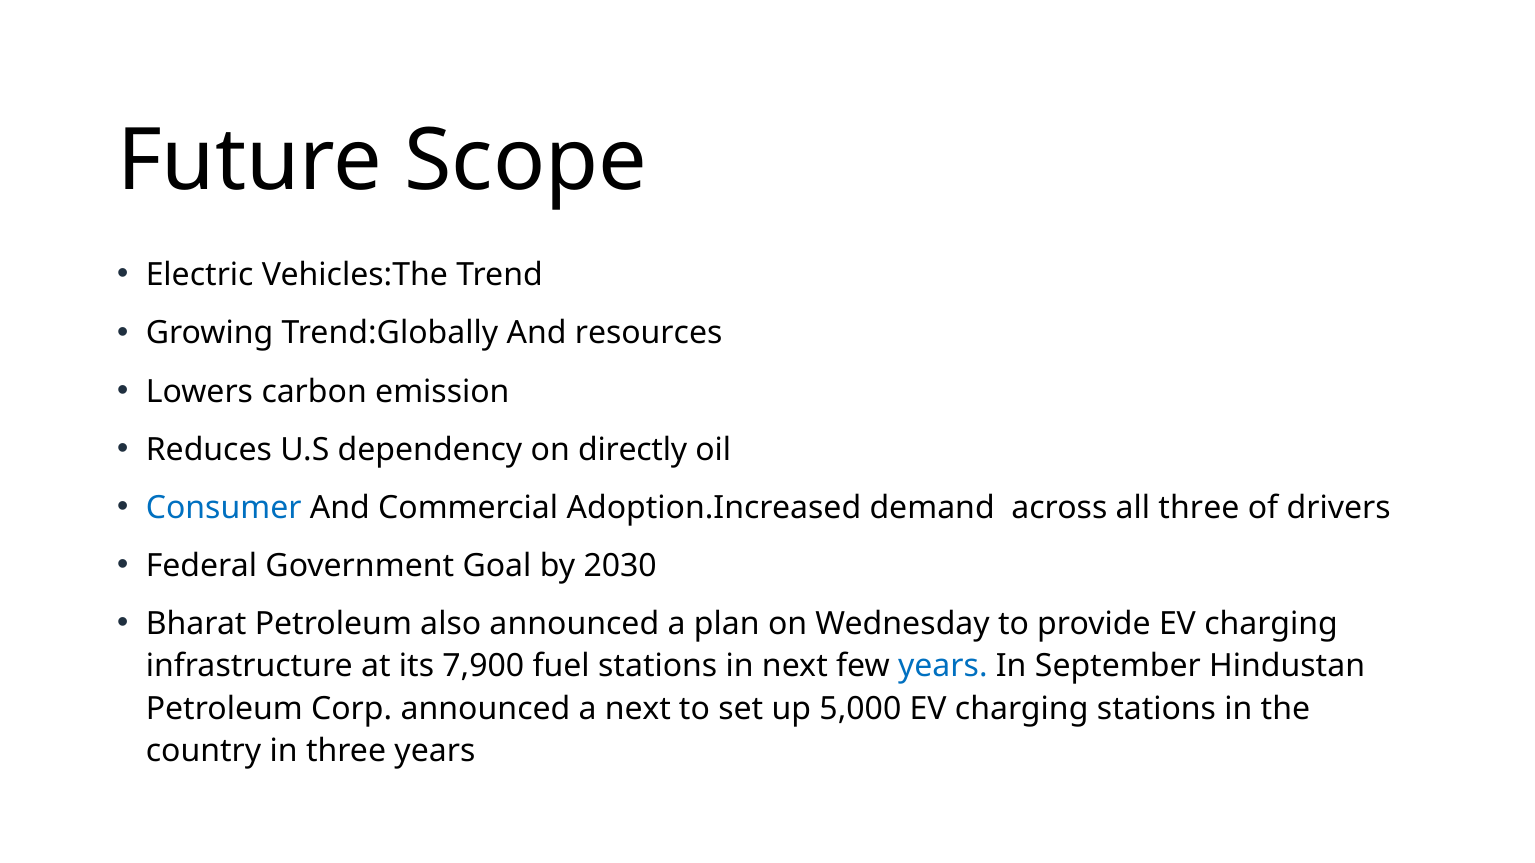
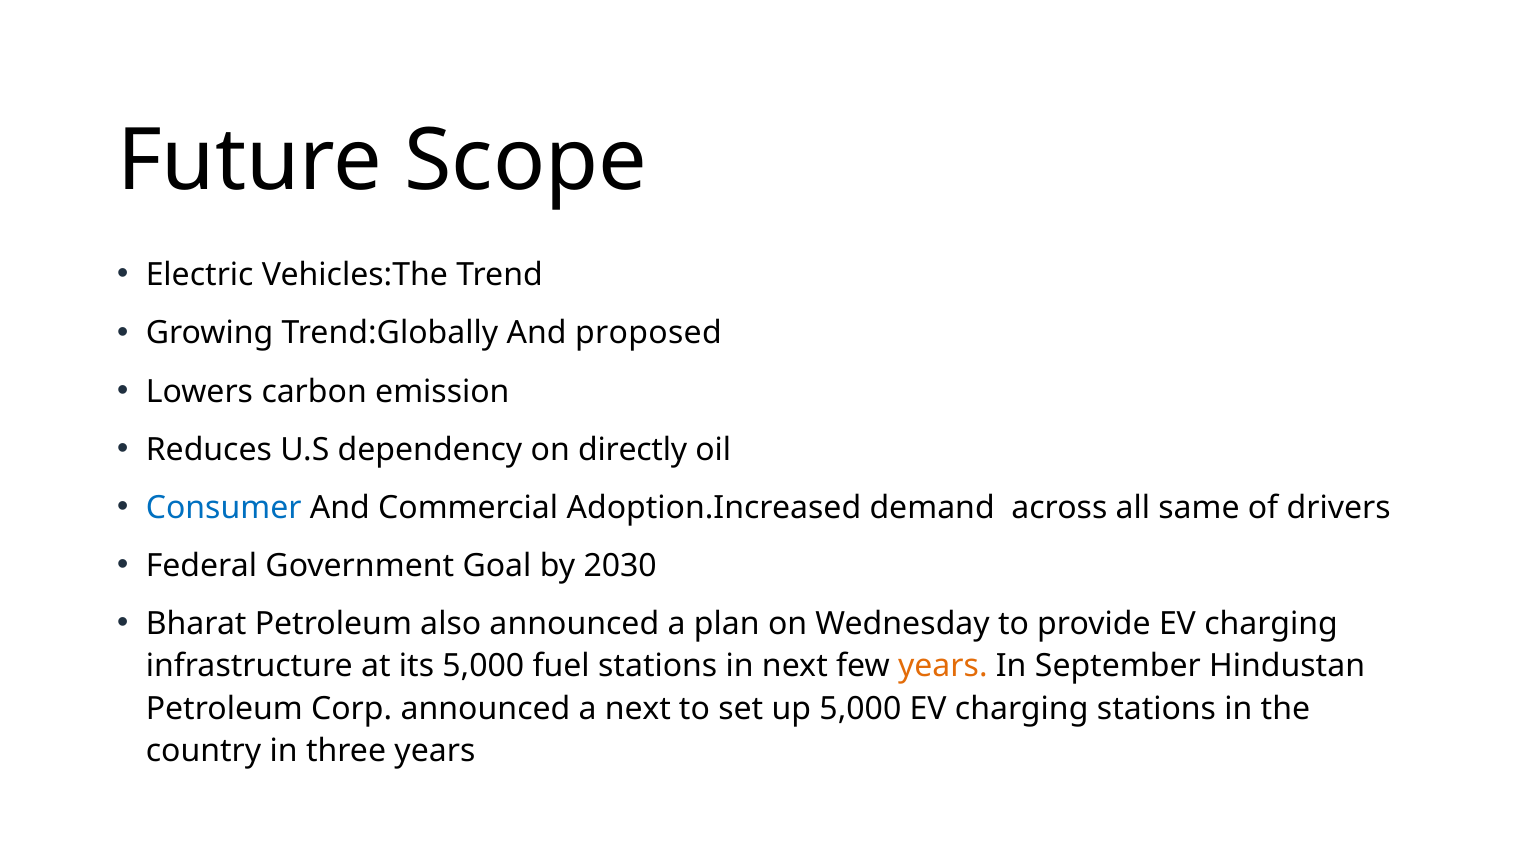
resources: resources -> proposed
all three: three -> same
its 7,900: 7,900 -> 5,000
years at (943, 667) colour: blue -> orange
